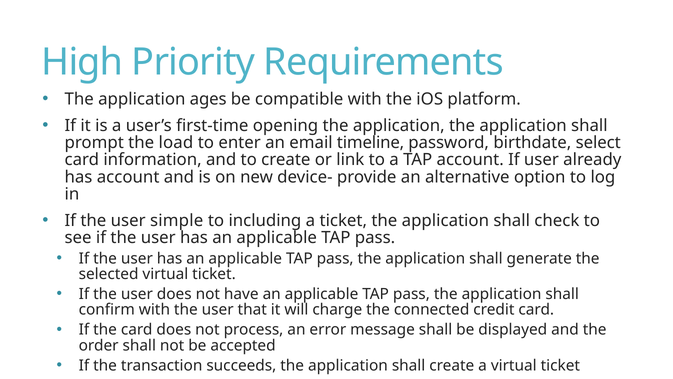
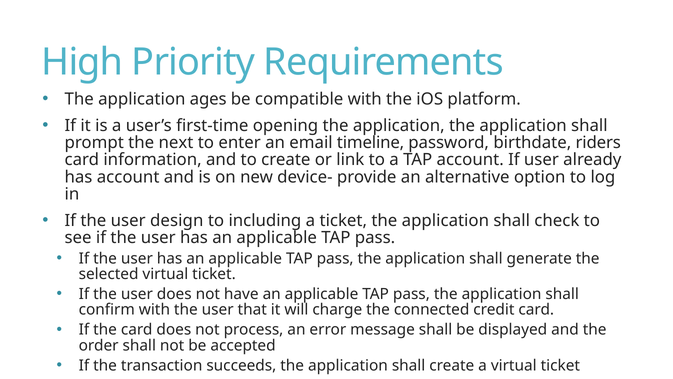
load: load -> next
select: select -> riders
simple: simple -> design
